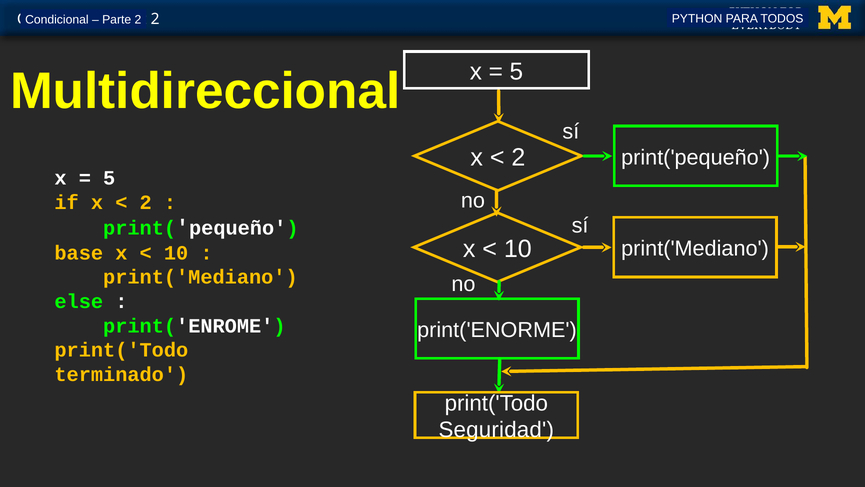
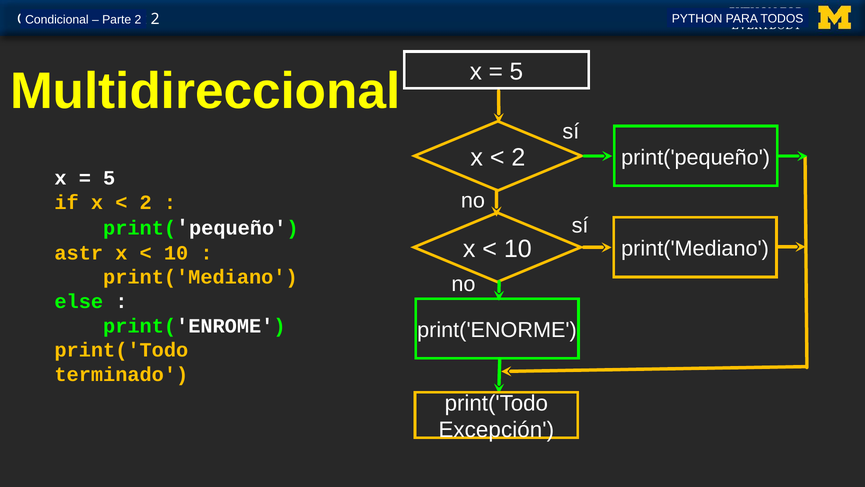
base: base -> astr
Seguridad: Seguridad -> Excepción
